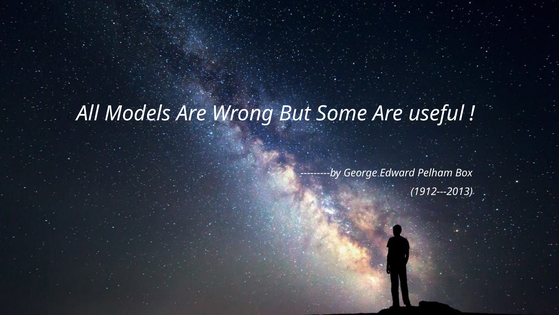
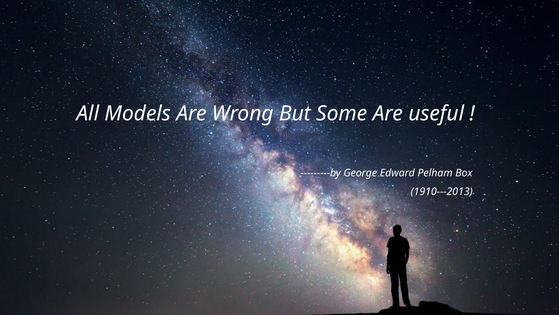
1912---2013: 1912---2013 -> 1910---2013
